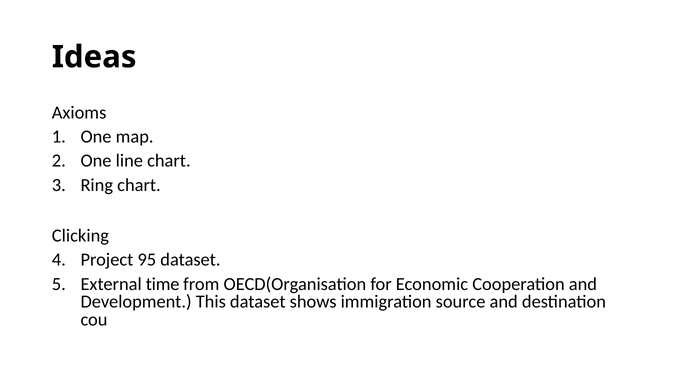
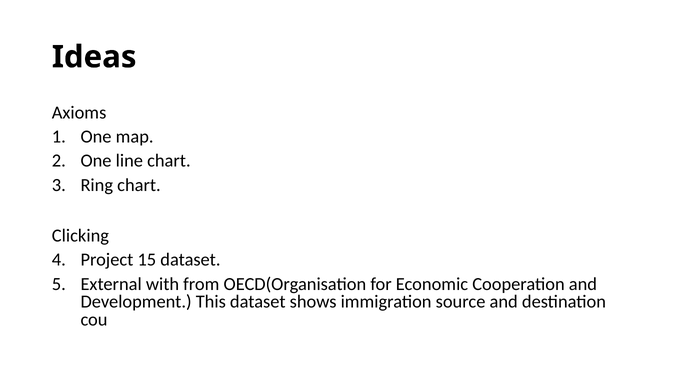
95: 95 -> 15
time: time -> with
